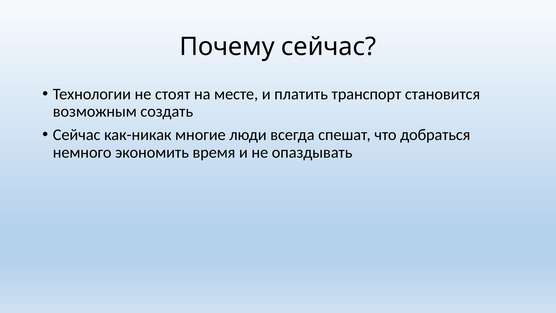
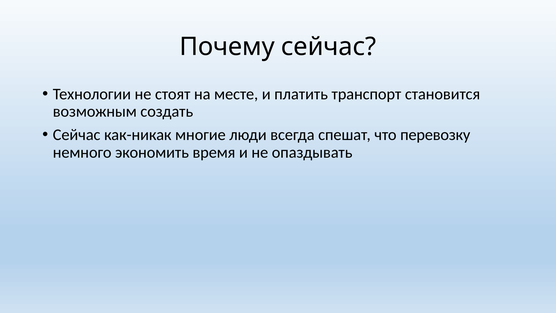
добраться: добраться -> перевозку
